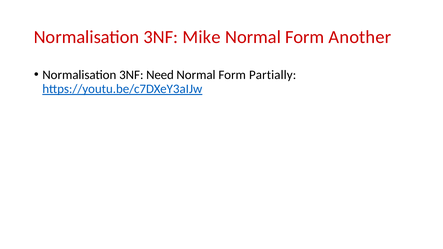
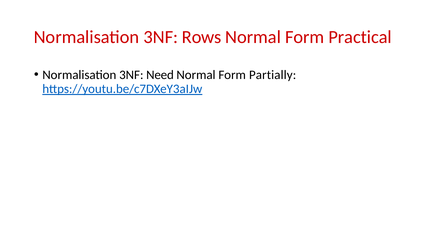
Mike: Mike -> Rows
Another: Another -> Practical
